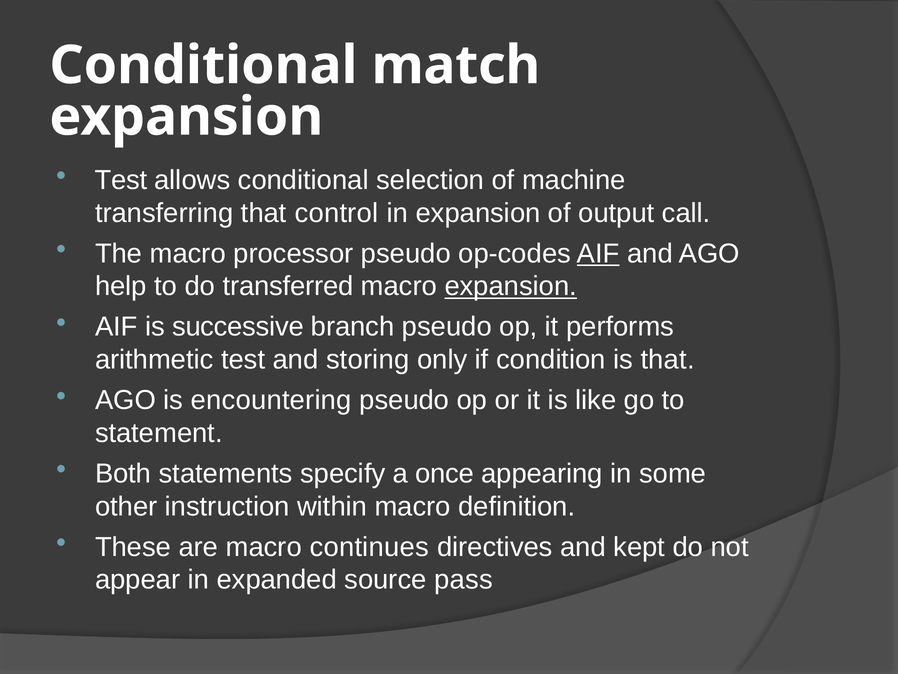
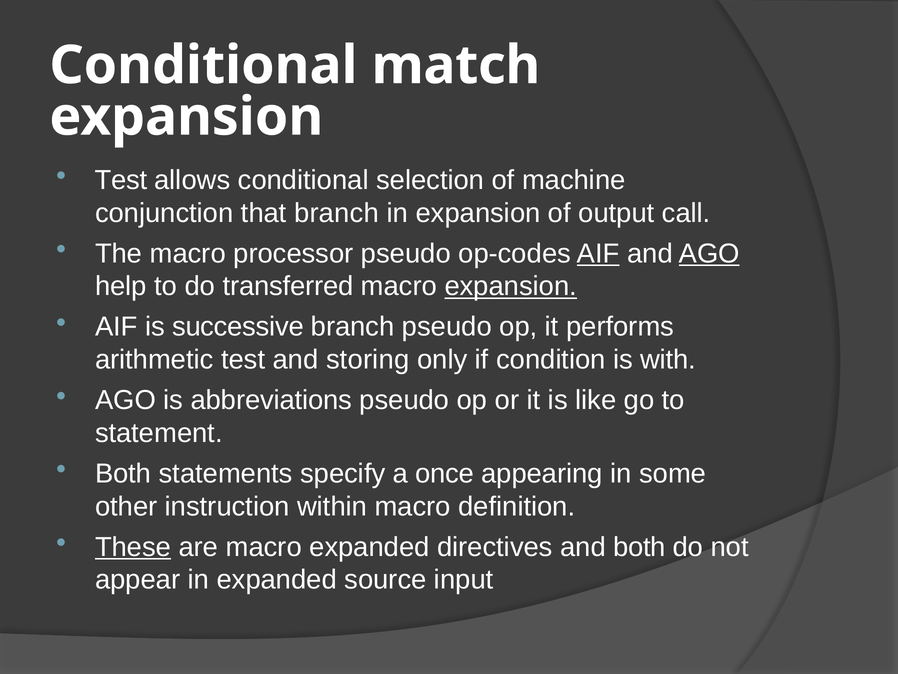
transferring: transferring -> conjunction
that control: control -> branch
AGO at (709, 253) underline: none -> present
is that: that -> with
encountering: encountering -> abbreviations
These underline: none -> present
macro continues: continues -> expanded
and kept: kept -> both
pass: pass -> input
